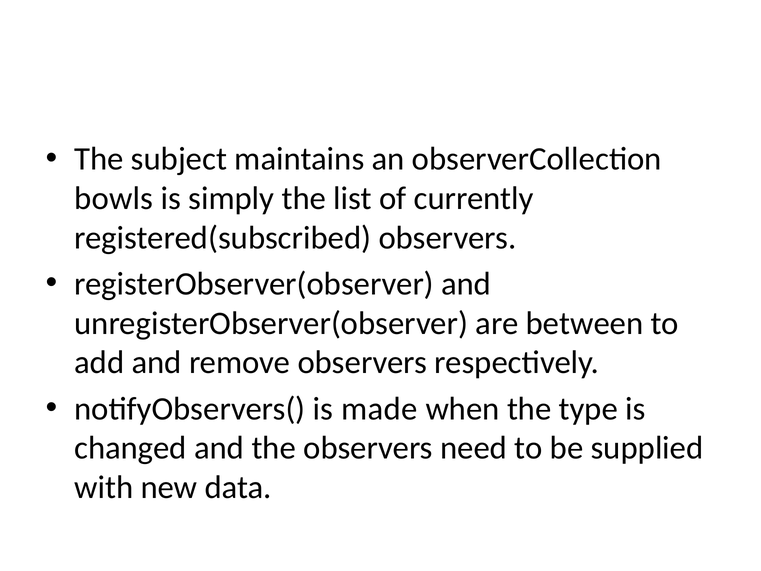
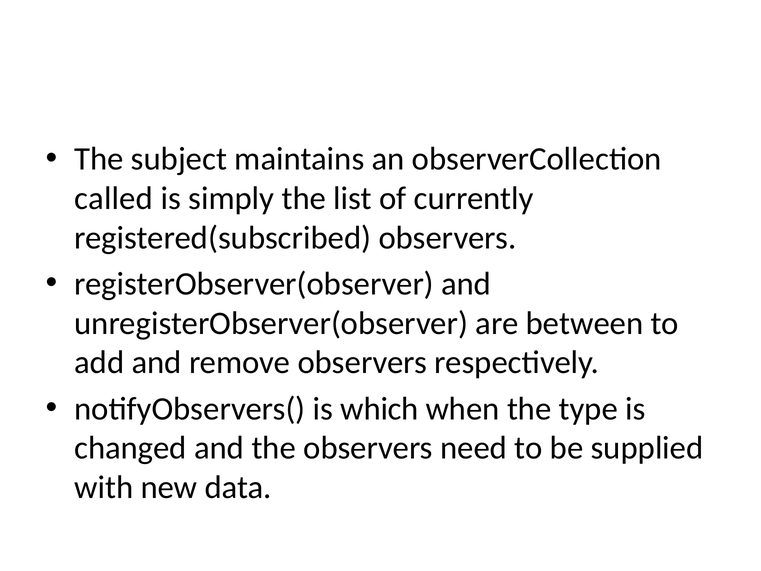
bowls: bowls -> called
made: made -> which
